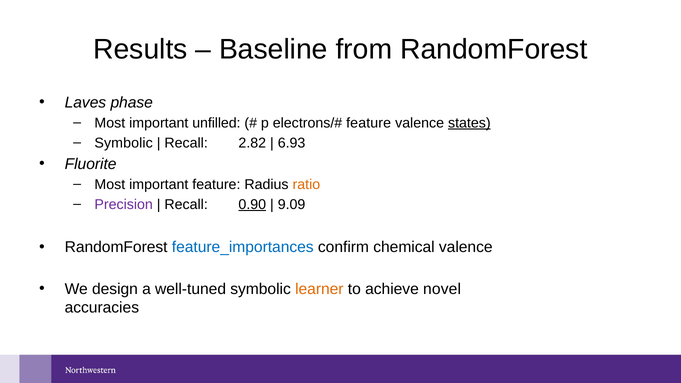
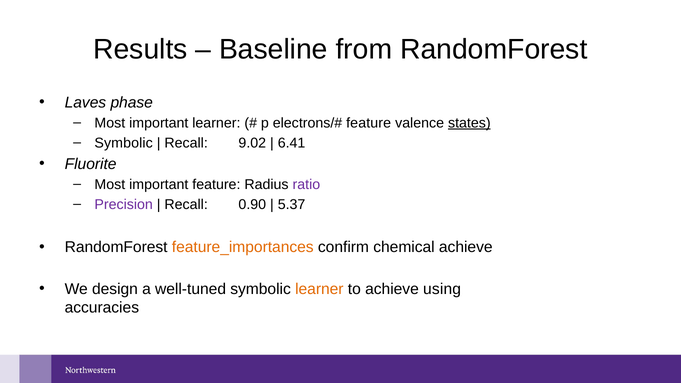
important unfilled: unfilled -> learner
2.82: 2.82 -> 9.02
6.93: 6.93 -> 6.41
ratio colour: orange -> purple
0.90 underline: present -> none
9.09: 9.09 -> 5.37
feature_importances colour: blue -> orange
chemical valence: valence -> achieve
novel: novel -> using
